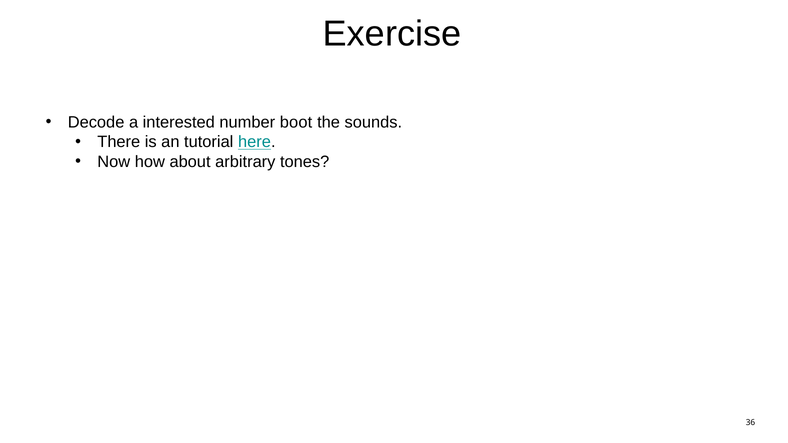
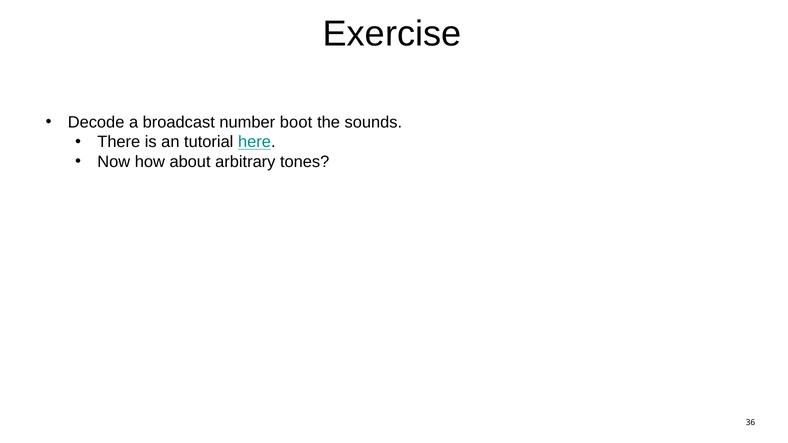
interested: interested -> broadcast
